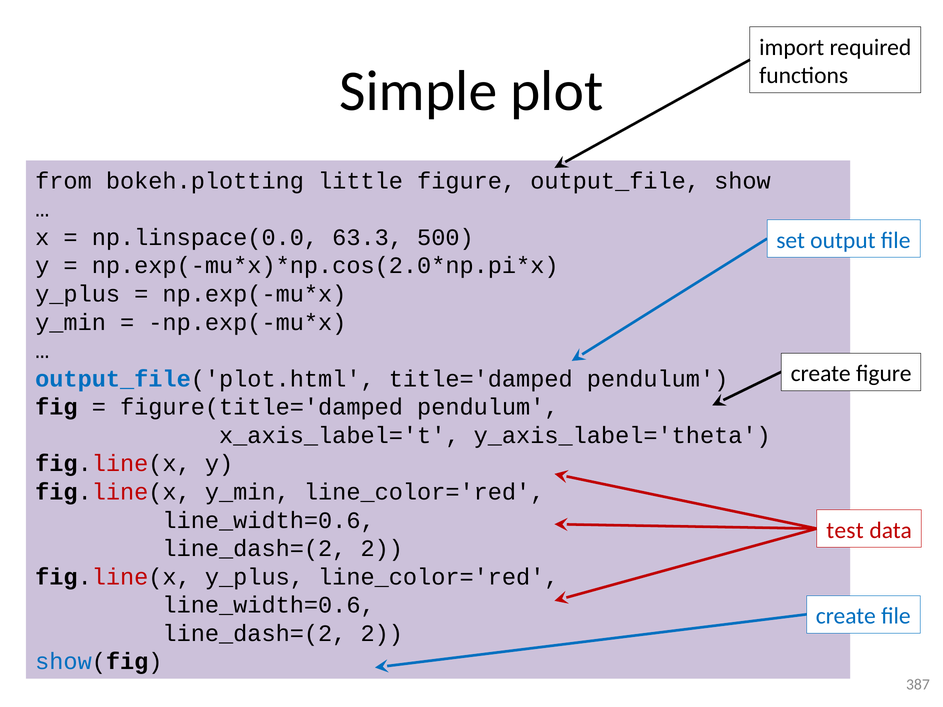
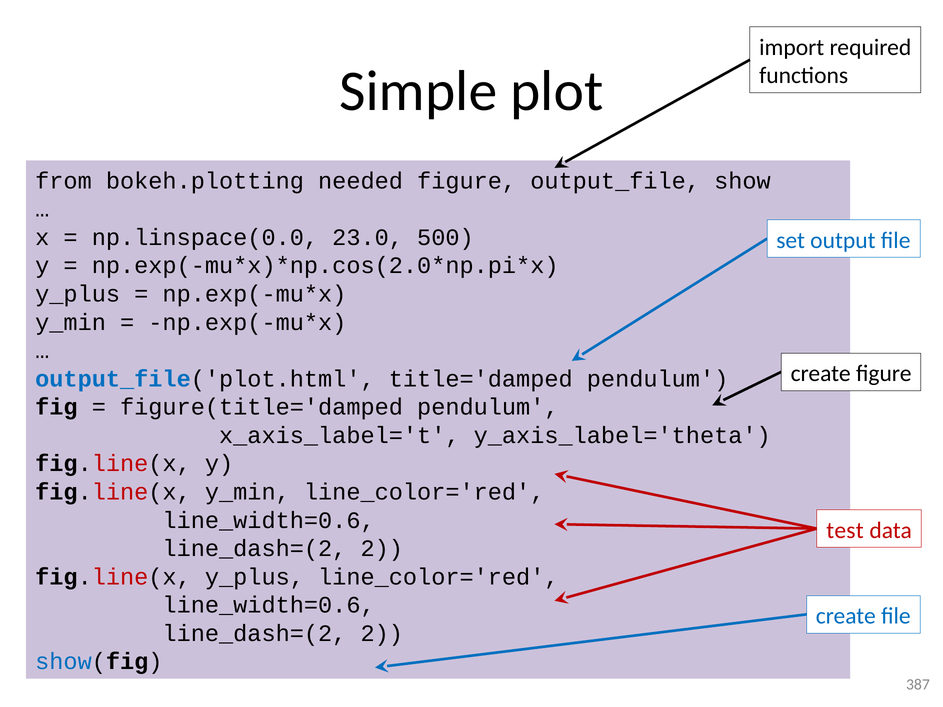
little: little -> needed
63.3: 63.3 -> 23.0
